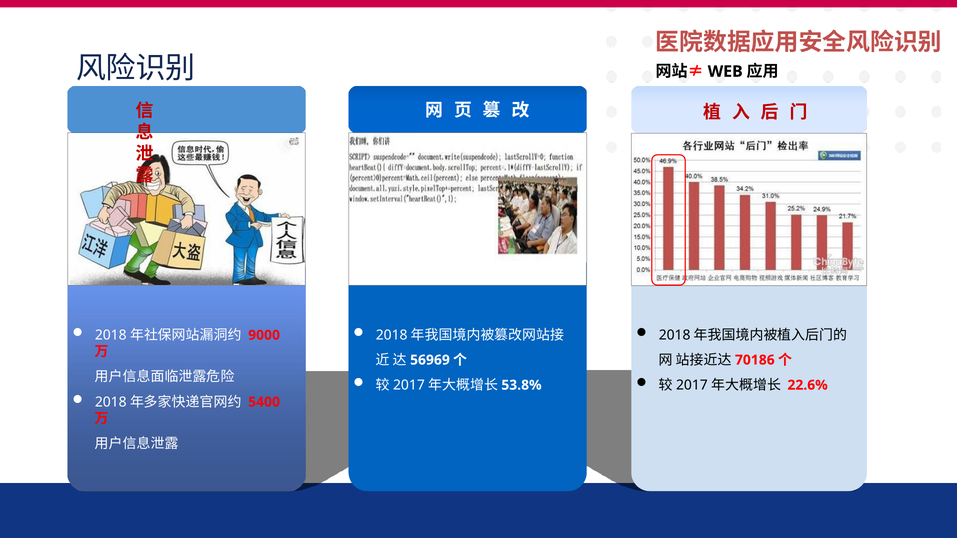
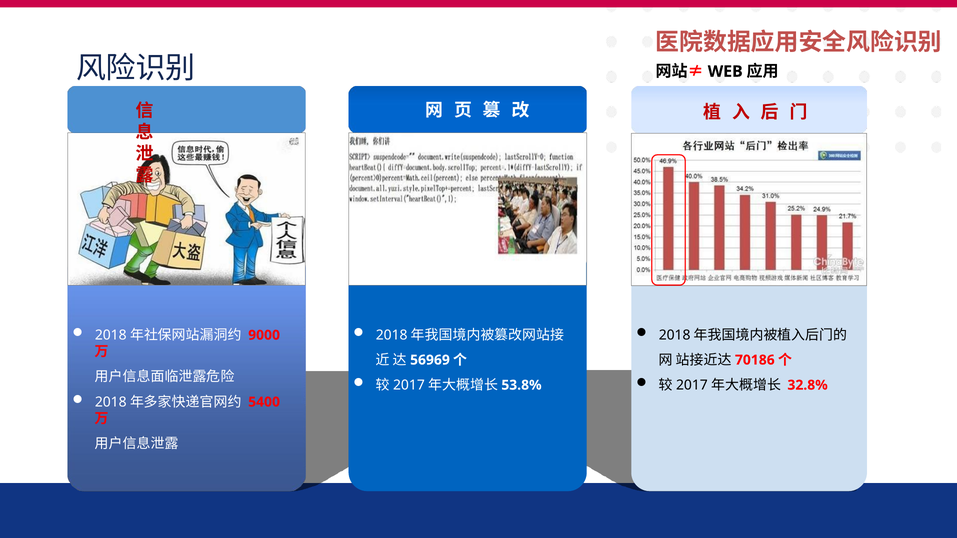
22.6%: 22.6% -> 32.8%
